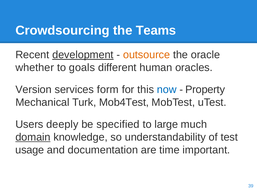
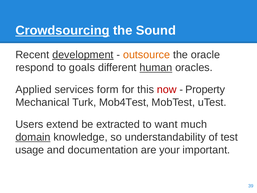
Crowdsourcing underline: none -> present
Teams: Teams -> Sound
whether: whether -> respond
human underline: none -> present
Version: Version -> Applied
now colour: blue -> red
deeply: deeply -> extend
specified: specified -> extracted
large: large -> want
time: time -> your
